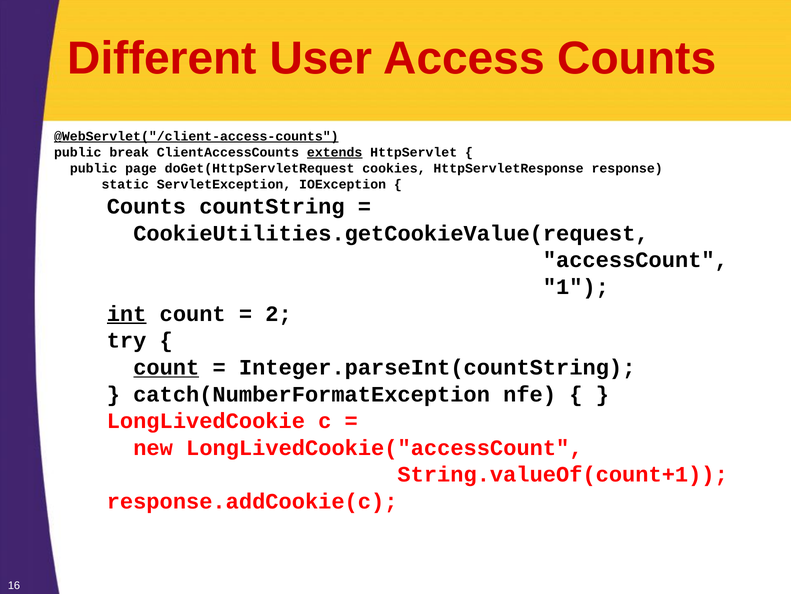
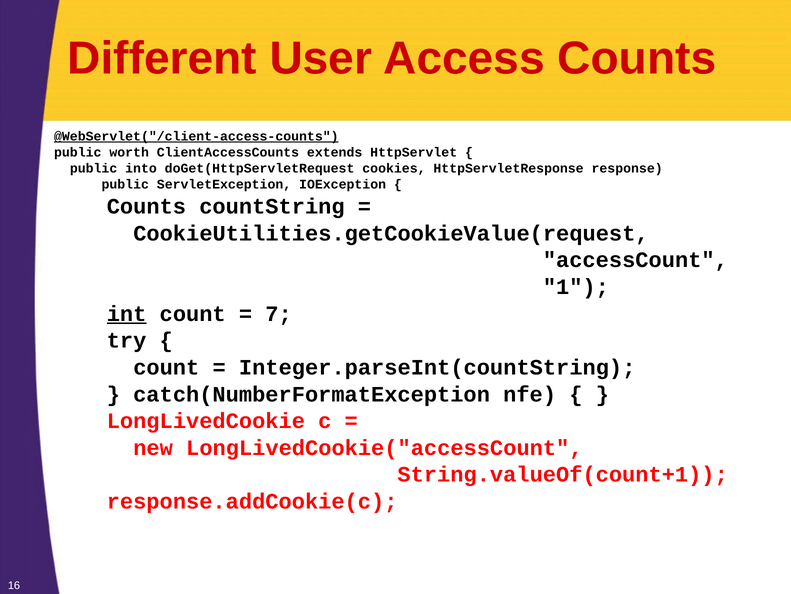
break: break -> worth
extends underline: present -> none
page: page -> into
static at (125, 184): static -> public
2: 2 -> 7
count at (166, 367) underline: present -> none
